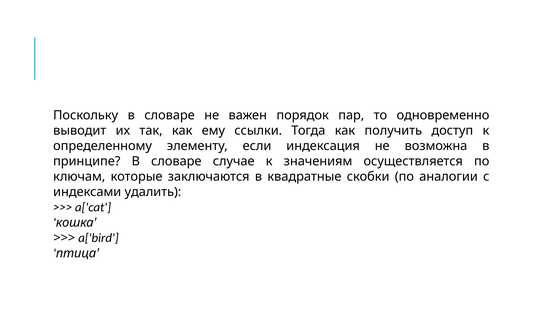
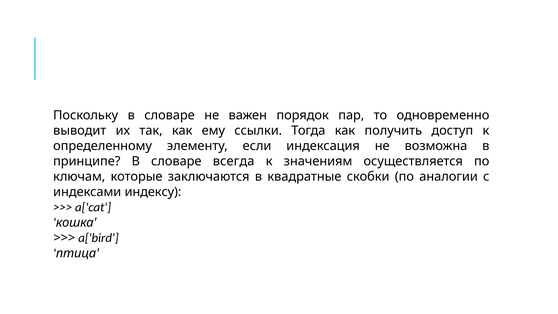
случае: случае -> всегда
удалить: удалить -> индексу
